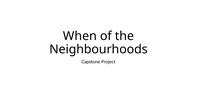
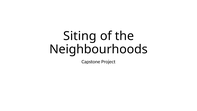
When: When -> Siting
